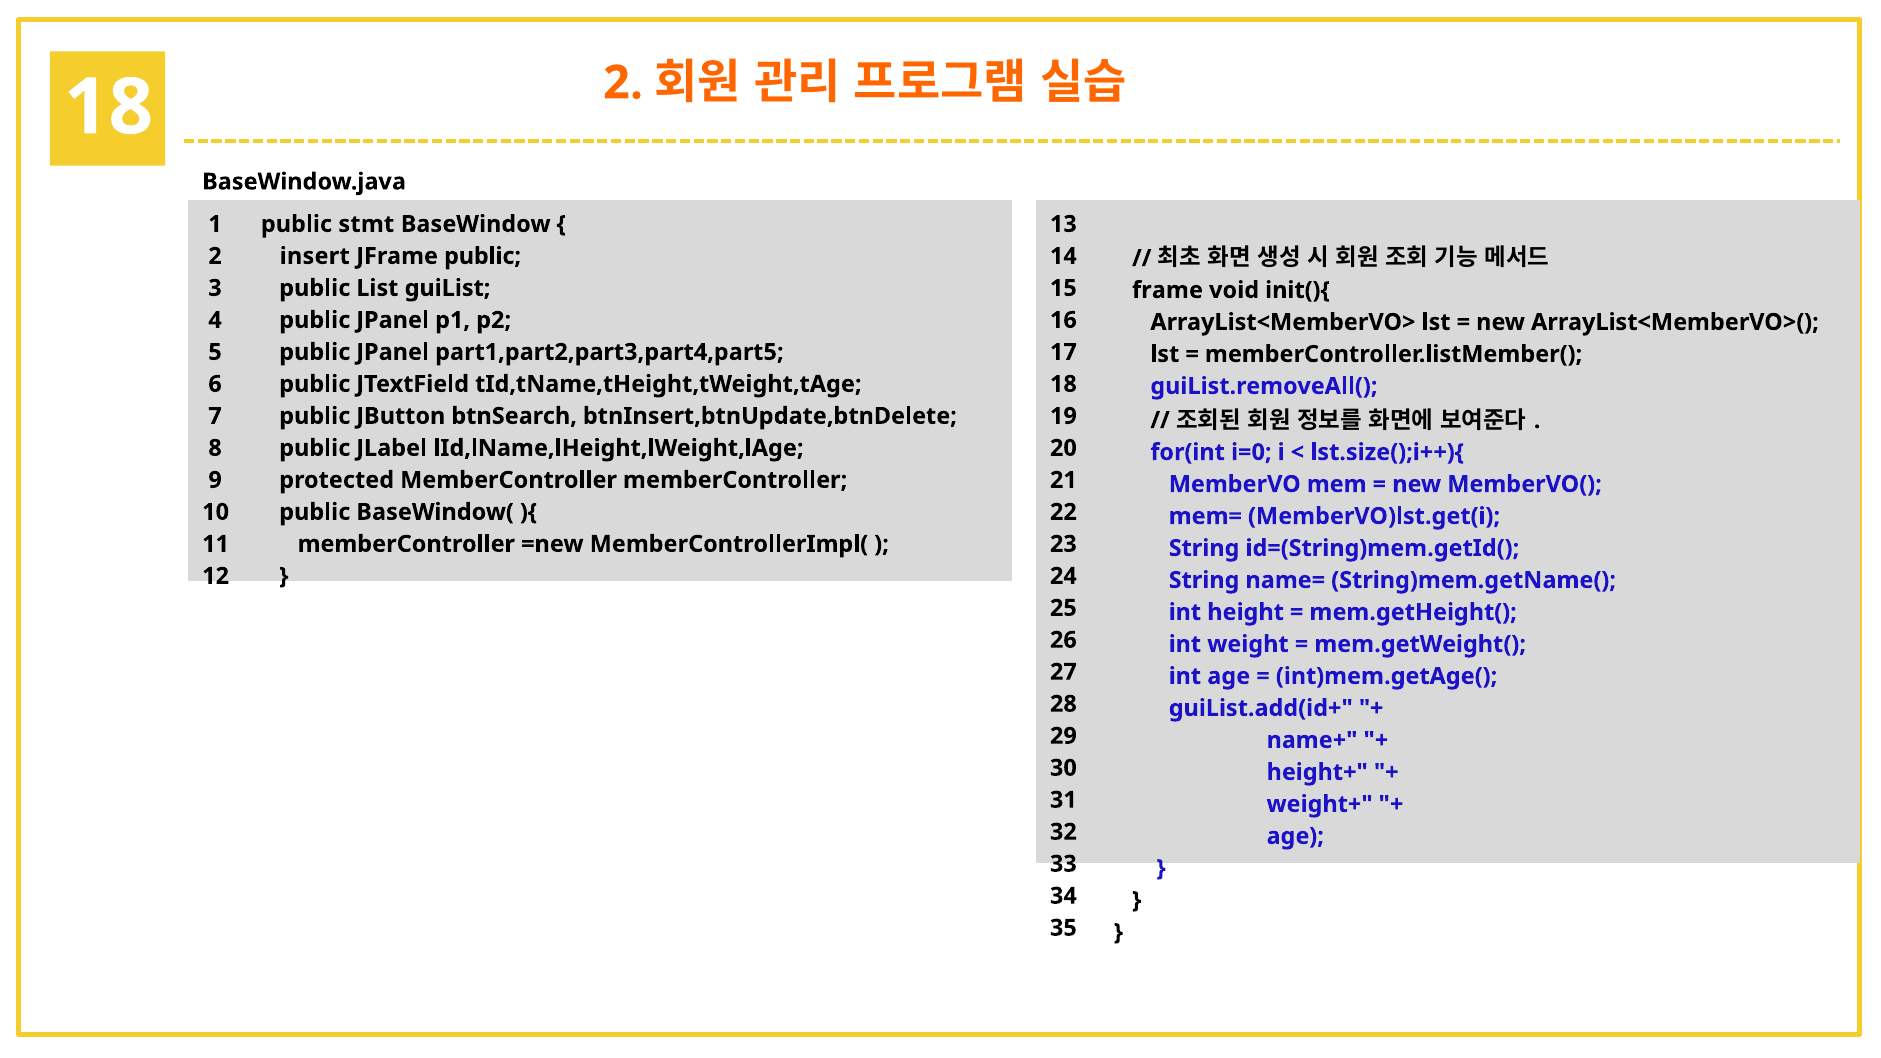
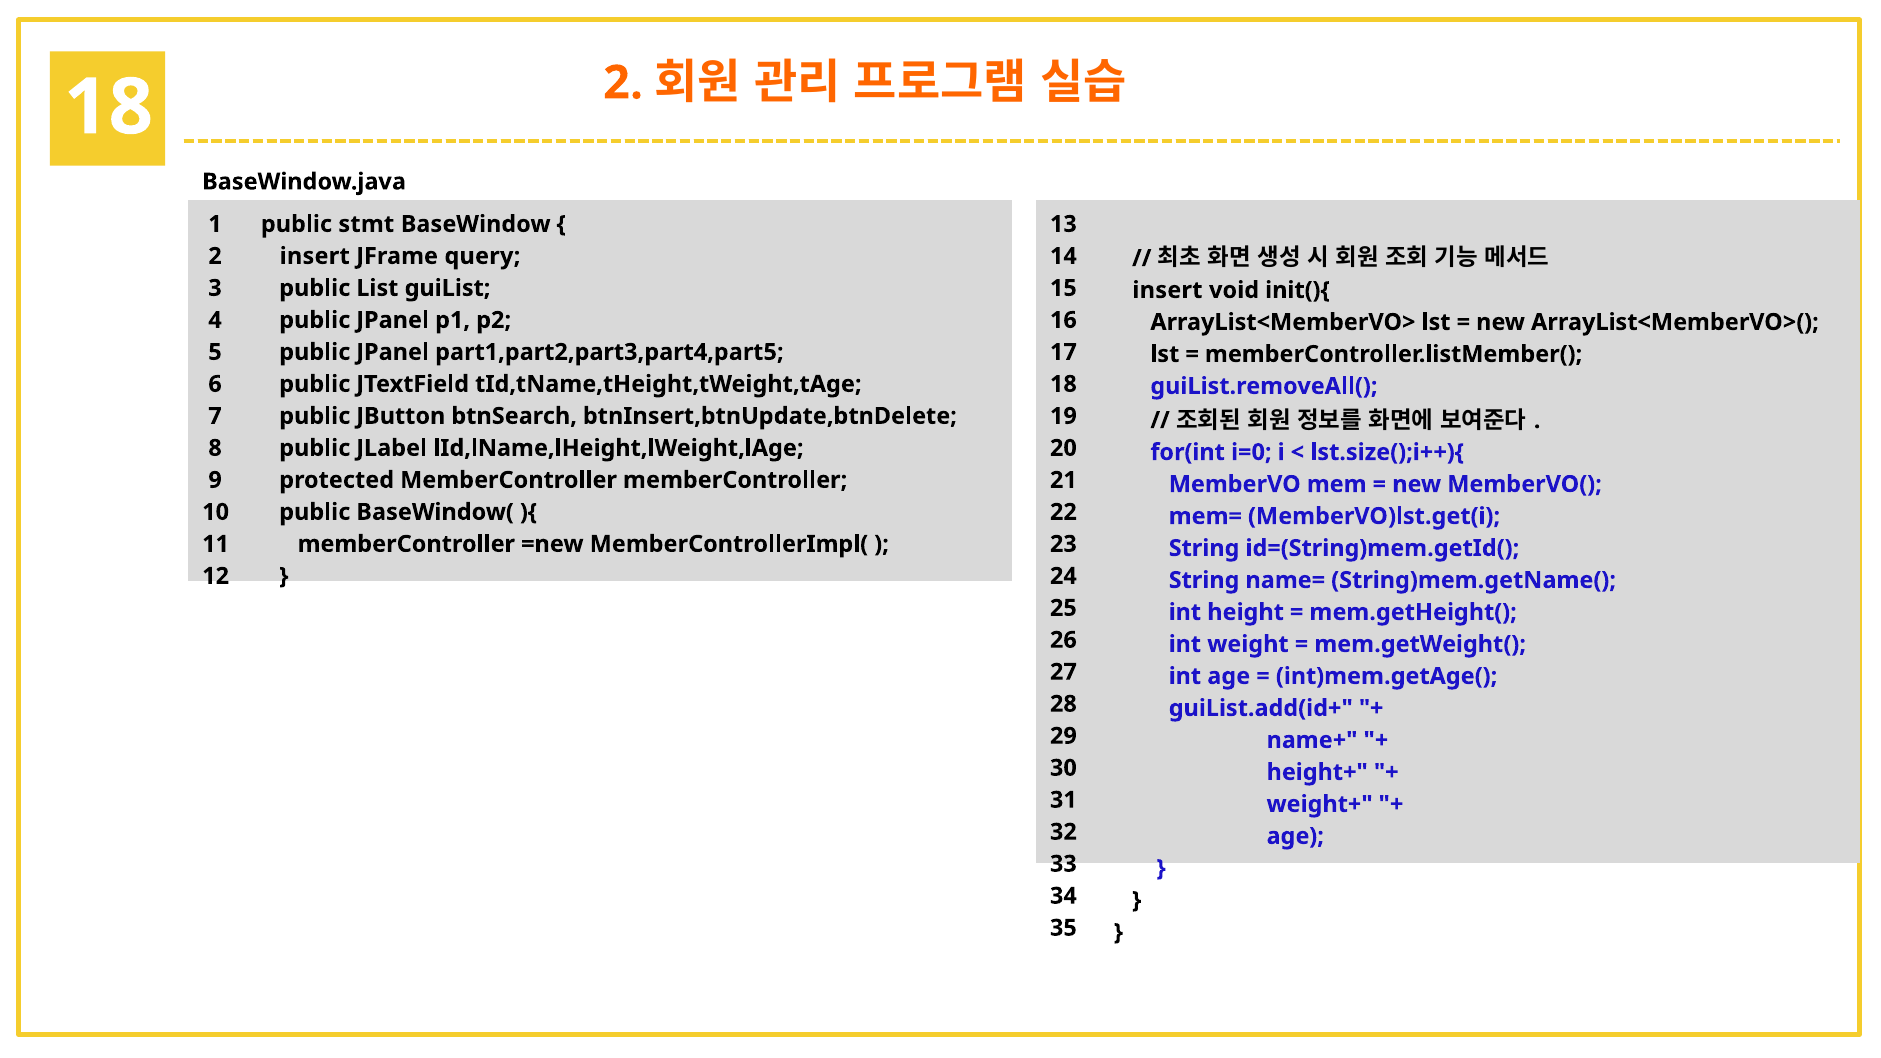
JFrame public: public -> query
frame at (1168, 290): frame -> insert
